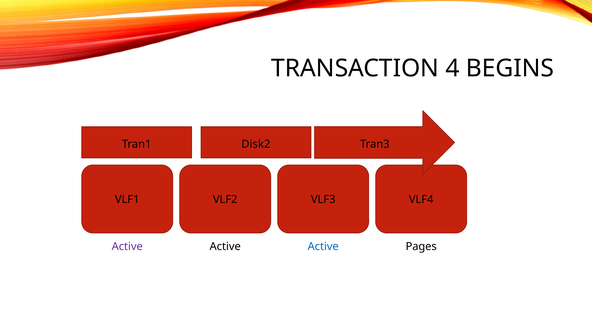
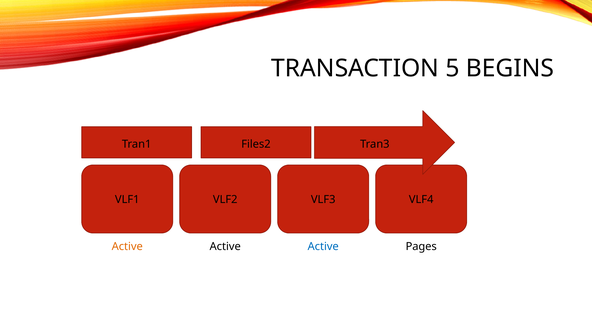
4: 4 -> 5
Disk2: Disk2 -> Files2
Active at (127, 247) colour: purple -> orange
